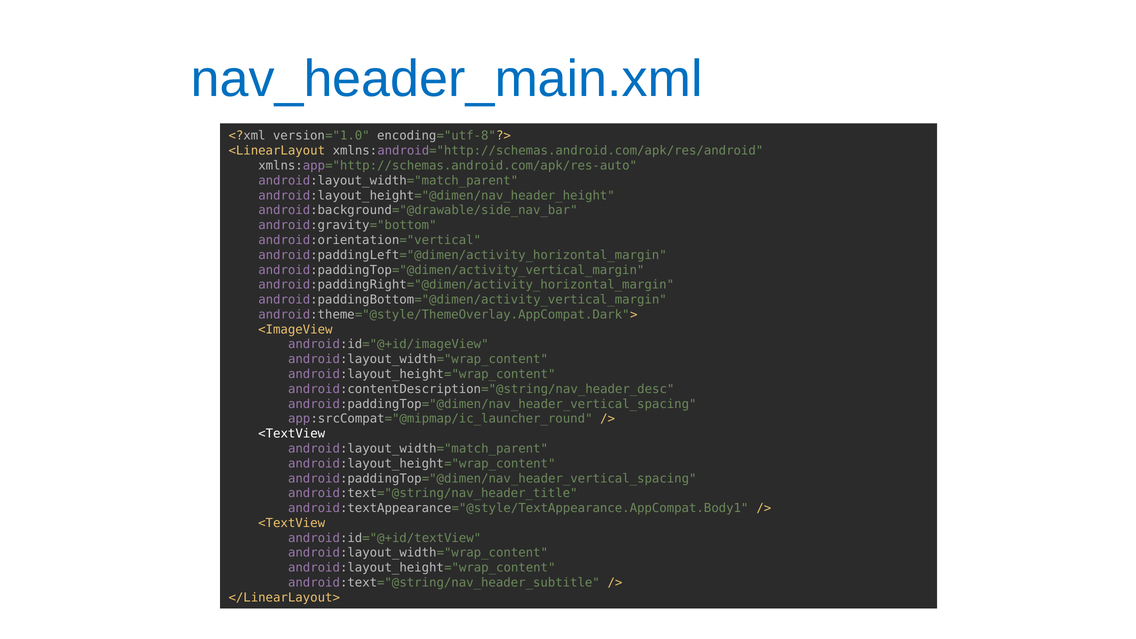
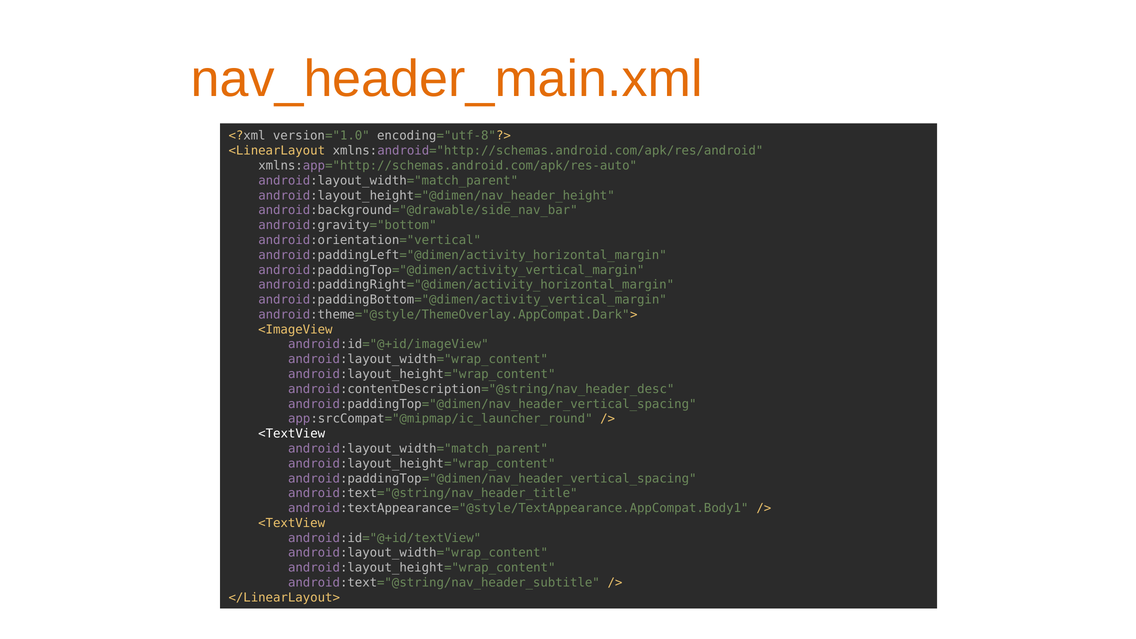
nav_header_main.xml colour: blue -> orange
